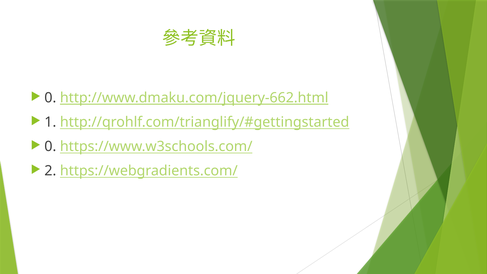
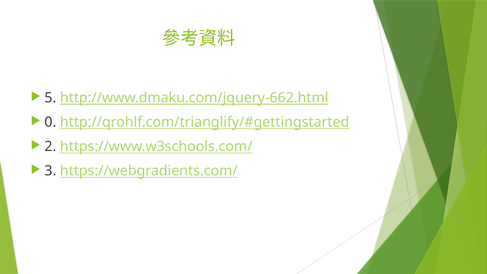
0 at (50, 98): 0 -> 5
1: 1 -> 0
0 at (50, 146): 0 -> 2
2: 2 -> 3
